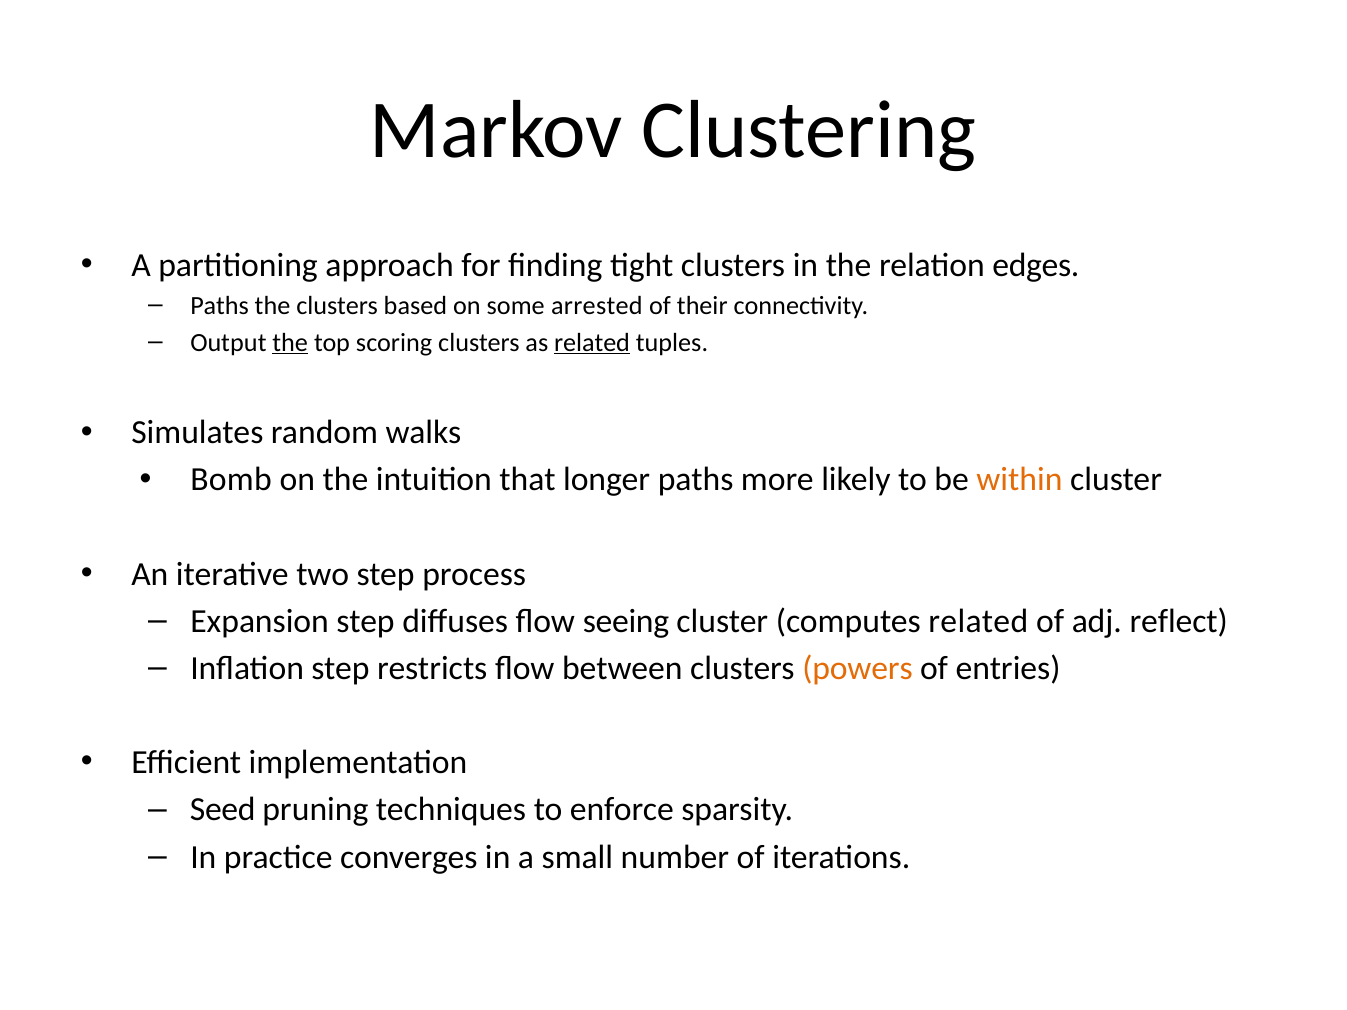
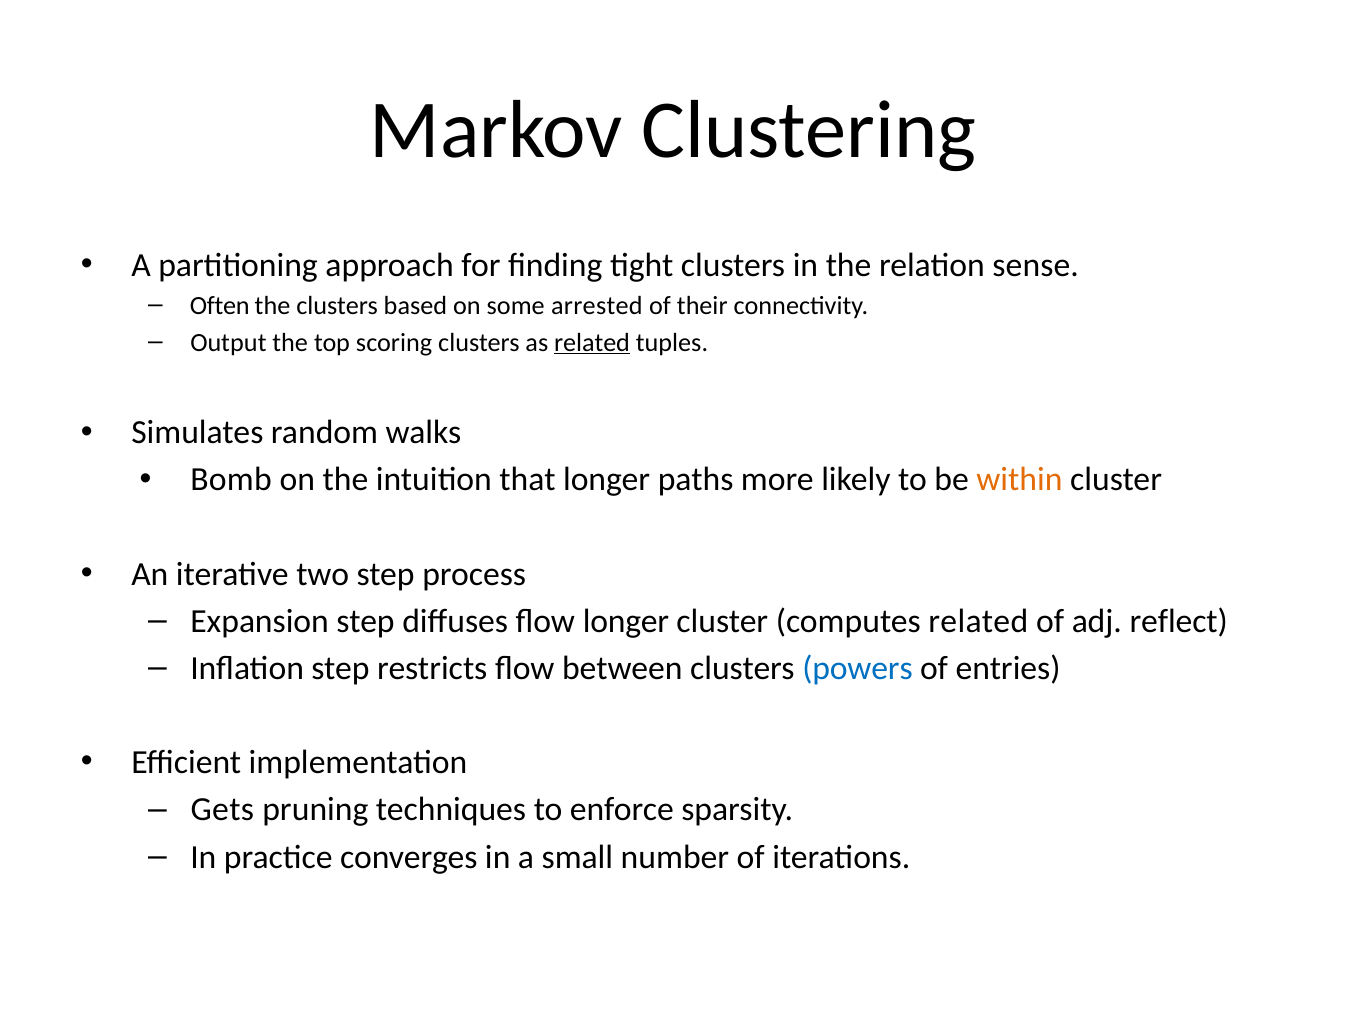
edges: edges -> sense
Paths at (220, 306): Paths -> Often
the at (290, 342) underline: present -> none
flow seeing: seeing -> longer
powers colour: orange -> blue
Seed: Seed -> Gets
